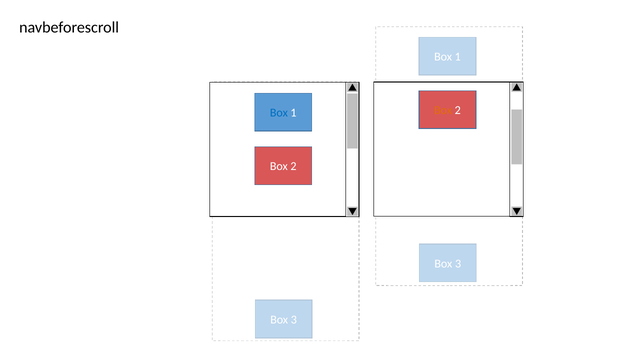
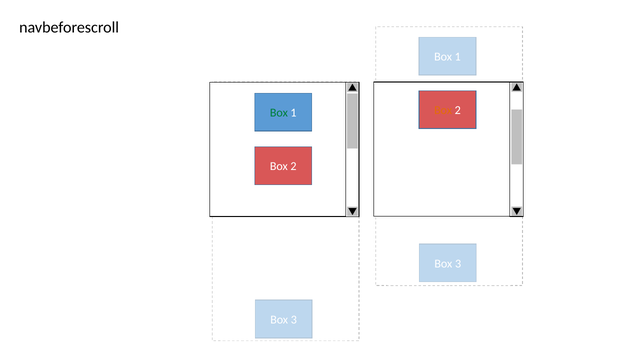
Box at (279, 113) colour: blue -> green
